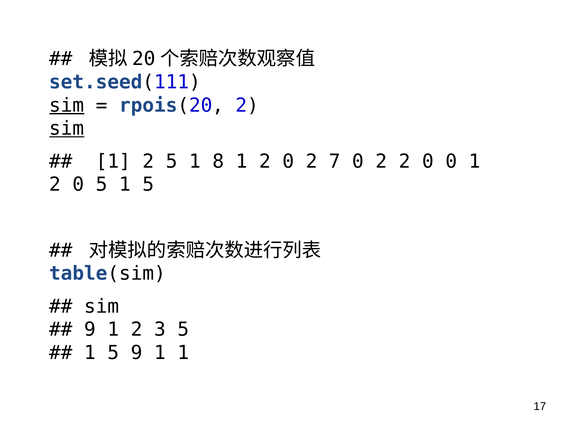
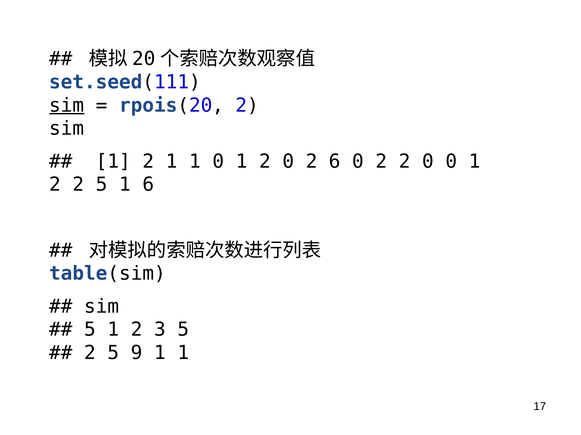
sim at (67, 129) underline: present -> none
2 5: 5 -> 1
1 8: 8 -> 0
2 7: 7 -> 6
0 at (78, 185): 0 -> 2
5 1 5: 5 -> 6
9 at (90, 330): 9 -> 5
1 at (90, 353): 1 -> 2
